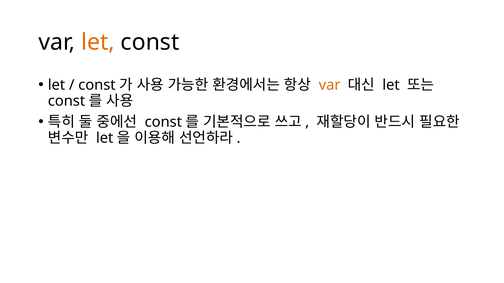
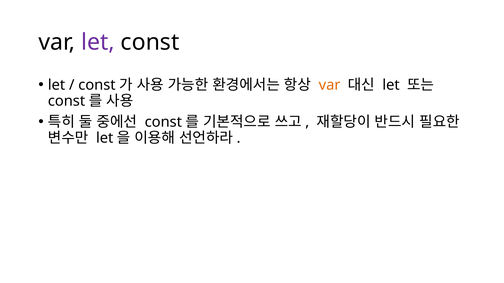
let at (98, 42) colour: orange -> purple
